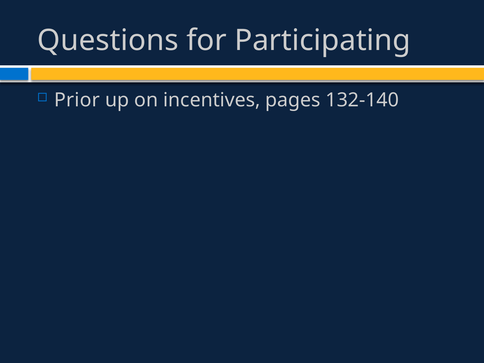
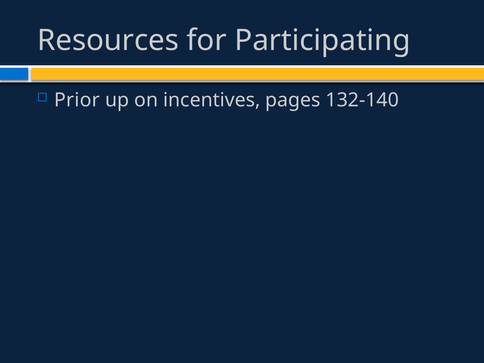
Questions: Questions -> Resources
